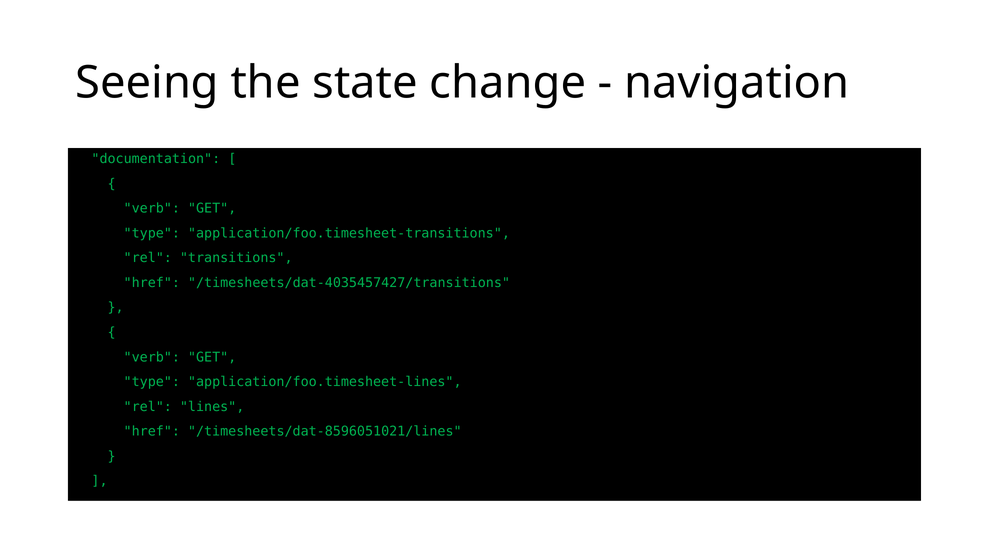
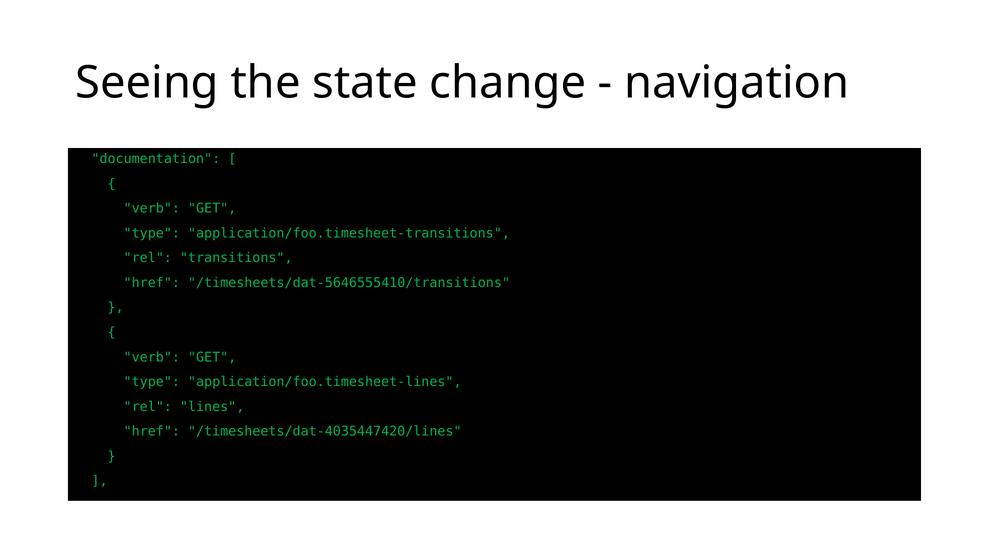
/timesheets/dat-4035457427/transitions: /timesheets/dat-4035457427/transitions -> /timesheets/dat-5646555410/transitions
/timesheets/dat-8596051021/lines: /timesheets/dat-8596051021/lines -> /timesheets/dat-4035447420/lines
